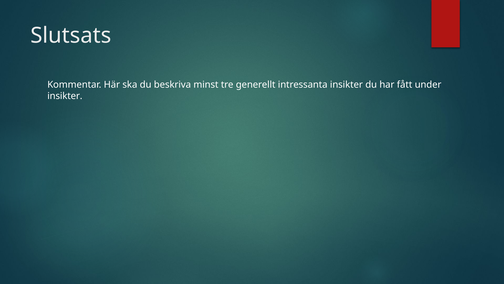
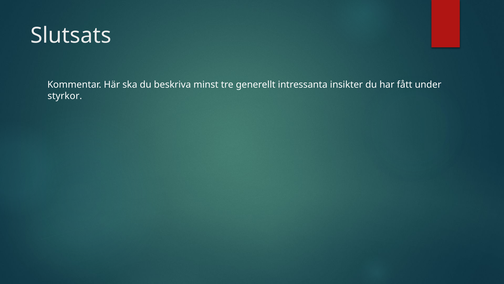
insikter at (65, 96): insikter -> styrkor
